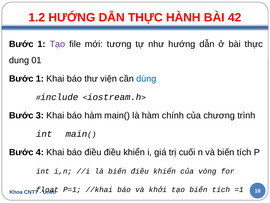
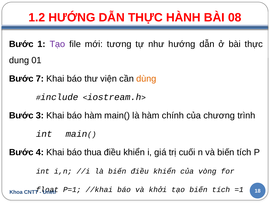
42: 42 -> 08
1 at (40, 79): 1 -> 7
dùng colour: blue -> orange
báo điều: điều -> thua
